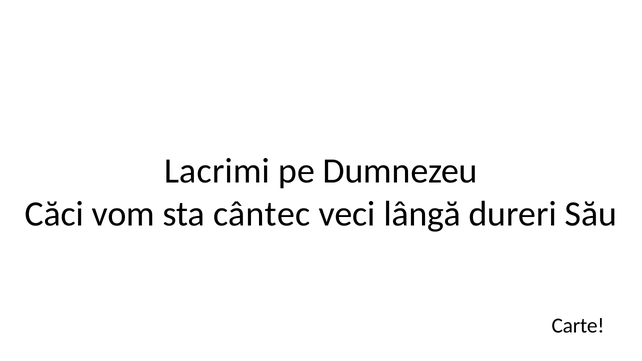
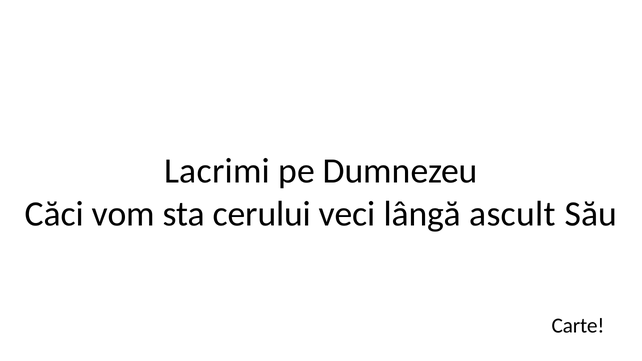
cântec: cântec -> cerului
dureri: dureri -> ascult
